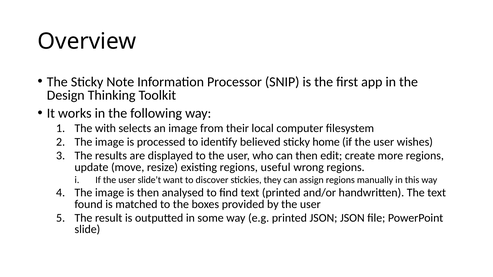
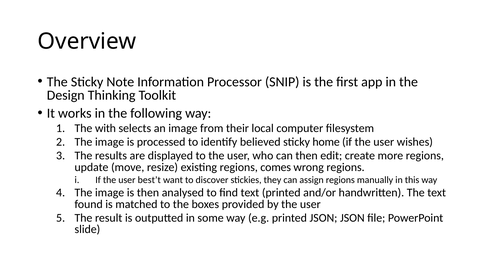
useful: useful -> comes
slide’t: slide’t -> best’t
